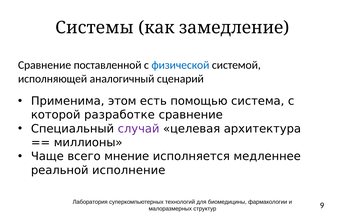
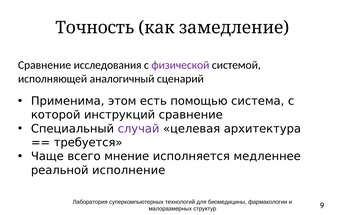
Системы: Системы -> Точность
поставленной: поставленной -> исследования
физической colour: blue -> purple
разработке: разработке -> инструкций
миллионы: миллионы -> требуется
